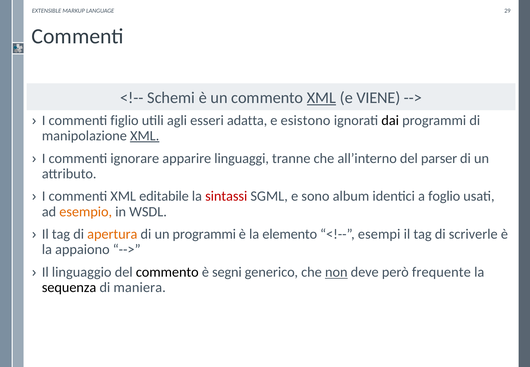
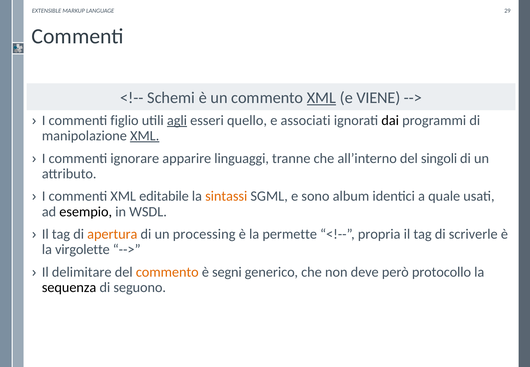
agli underline: none -> present
adatta: adatta -> quello
esistono: esistono -> associati
parser: parser -> singoli
sintassi colour: red -> orange
foglio: foglio -> quale
esempio colour: orange -> black
un programmi: programmi -> processing
elemento: elemento -> permette
esempi: esempi -> propria
appaiono: appaiono -> virgolette
linguaggio: linguaggio -> delimitare
commento at (167, 272) colour: black -> orange
non underline: present -> none
frequente: frequente -> protocollo
maniera: maniera -> seguono
